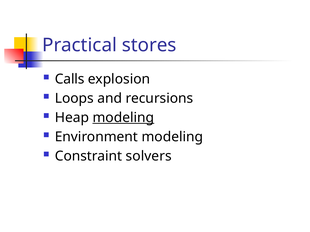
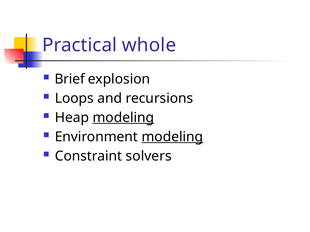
stores: stores -> whole
Calls: Calls -> Brief
modeling at (172, 137) underline: none -> present
